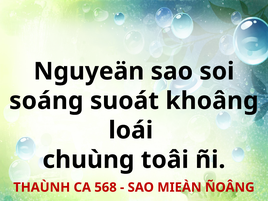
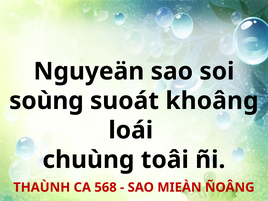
soáng: soáng -> soùng
